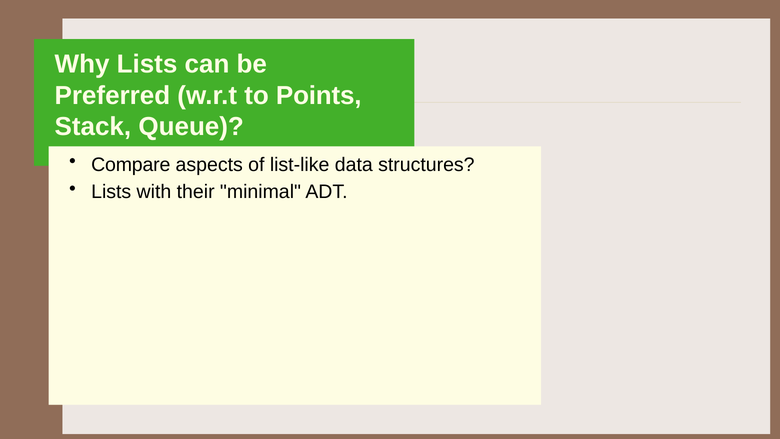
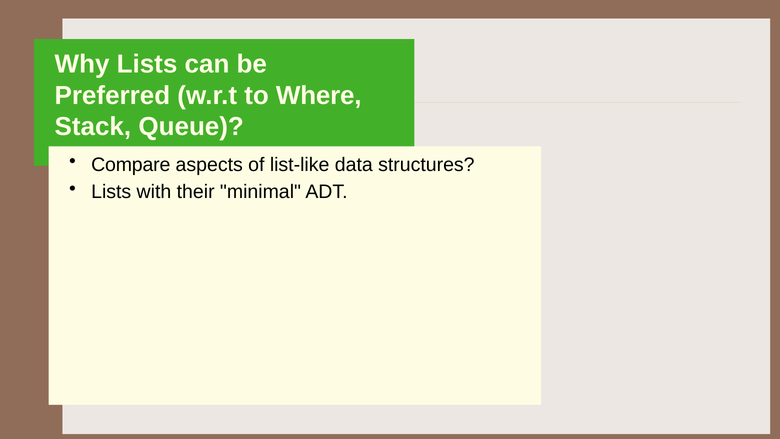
Points: Points -> Where
